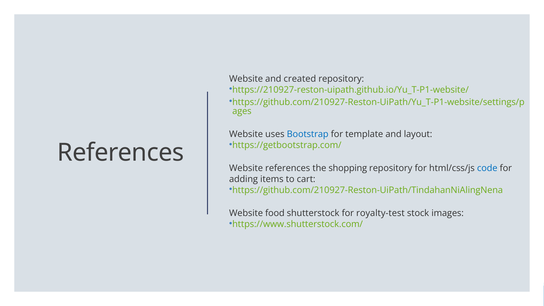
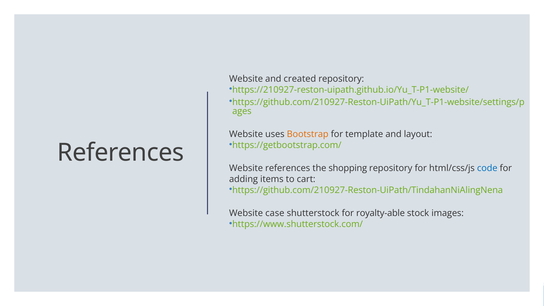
Bootstrap colour: blue -> orange
food: food -> case
royalty-test: royalty-test -> royalty-able
